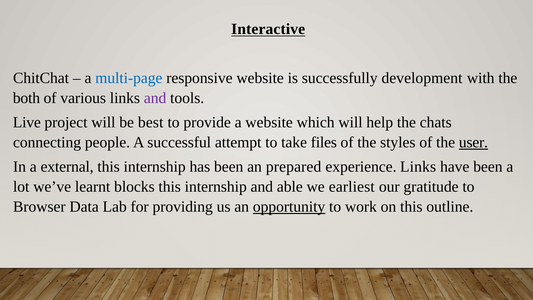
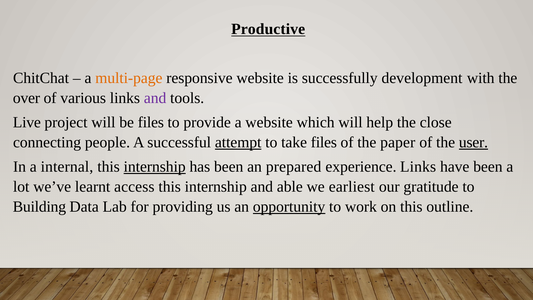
Interactive: Interactive -> Productive
multi-page colour: blue -> orange
both: both -> over
be best: best -> files
chats: chats -> close
attempt underline: none -> present
styles: styles -> paper
external: external -> internal
internship at (155, 167) underline: none -> present
blocks: blocks -> access
Browser: Browser -> Building
